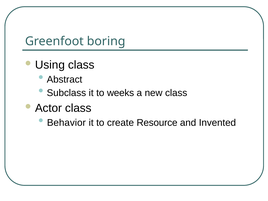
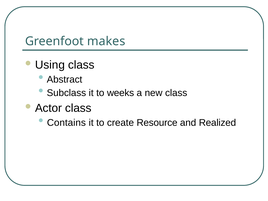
boring: boring -> makes
Behavior: Behavior -> Contains
Invented: Invented -> Realized
